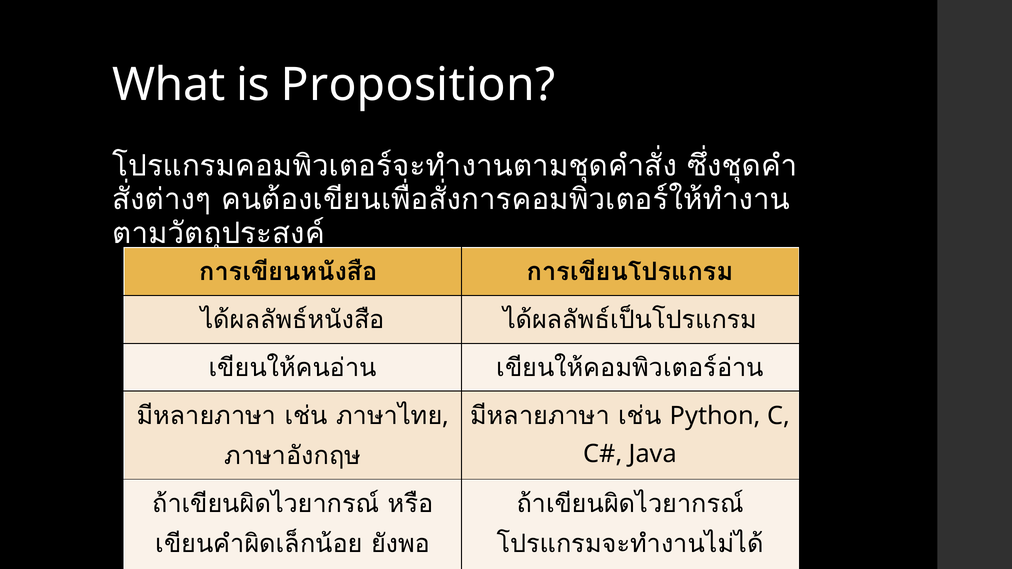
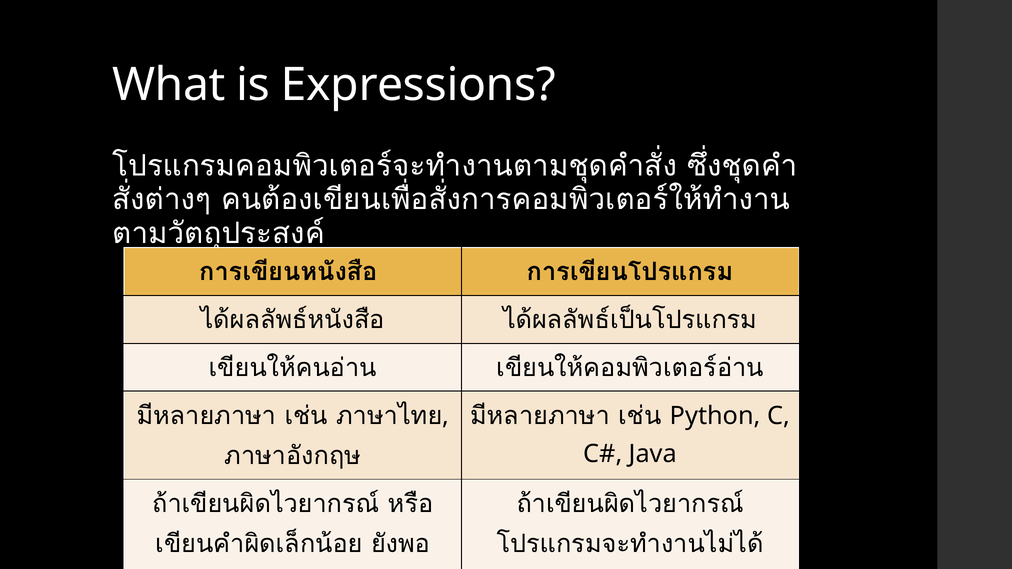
Proposition: Proposition -> Expressions
